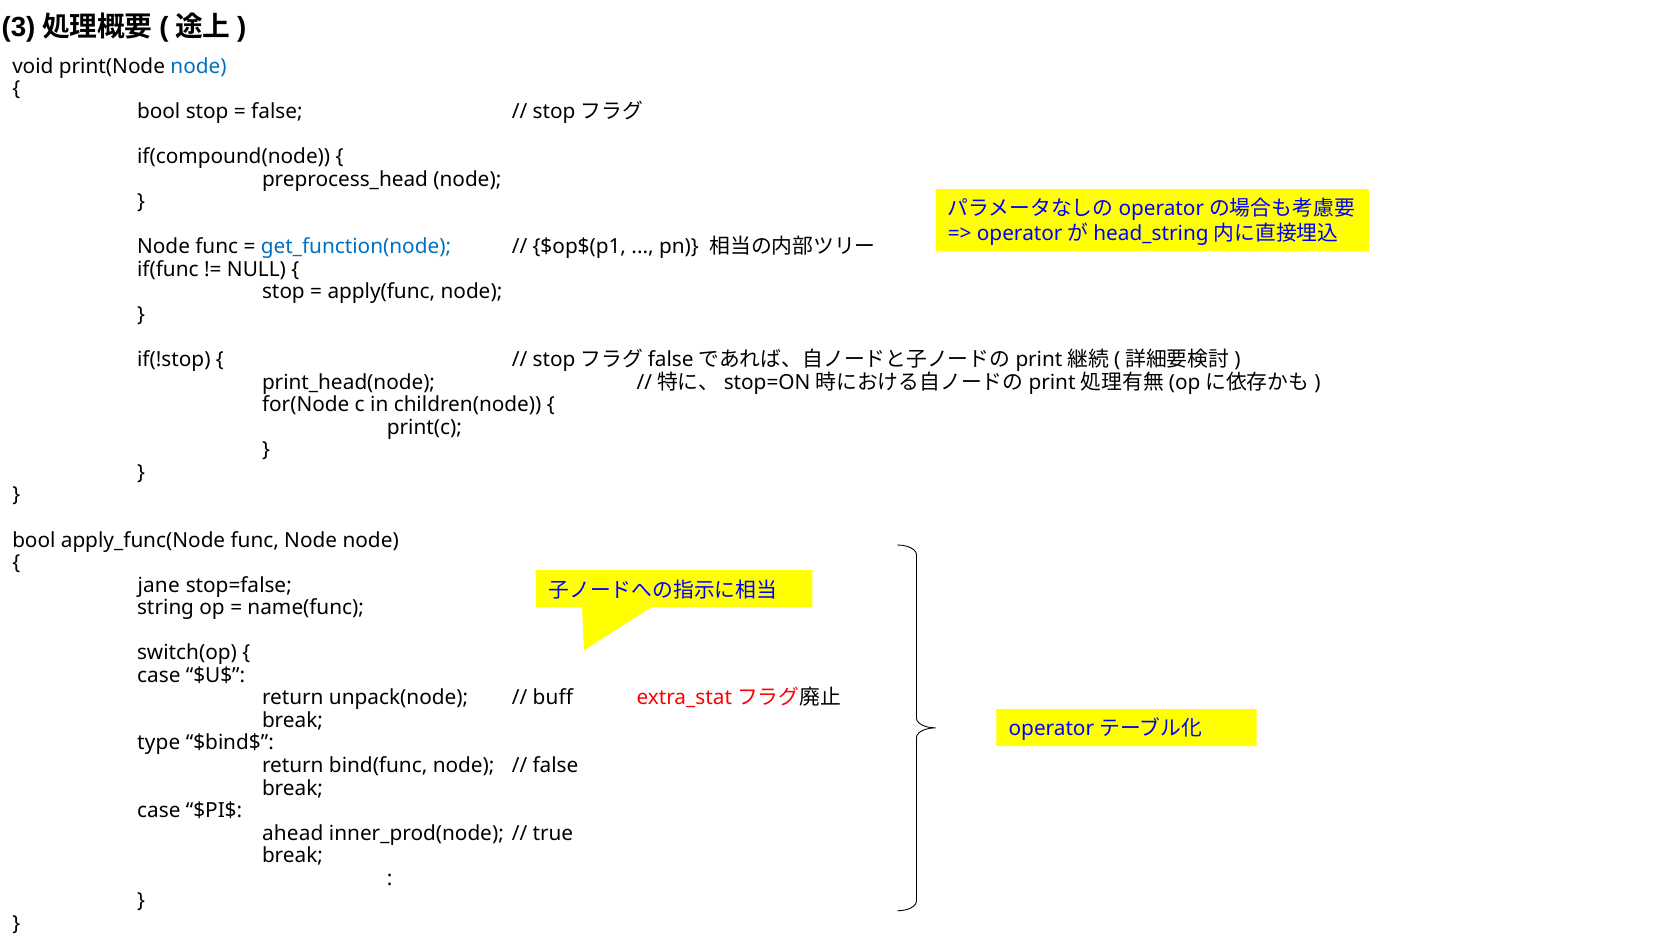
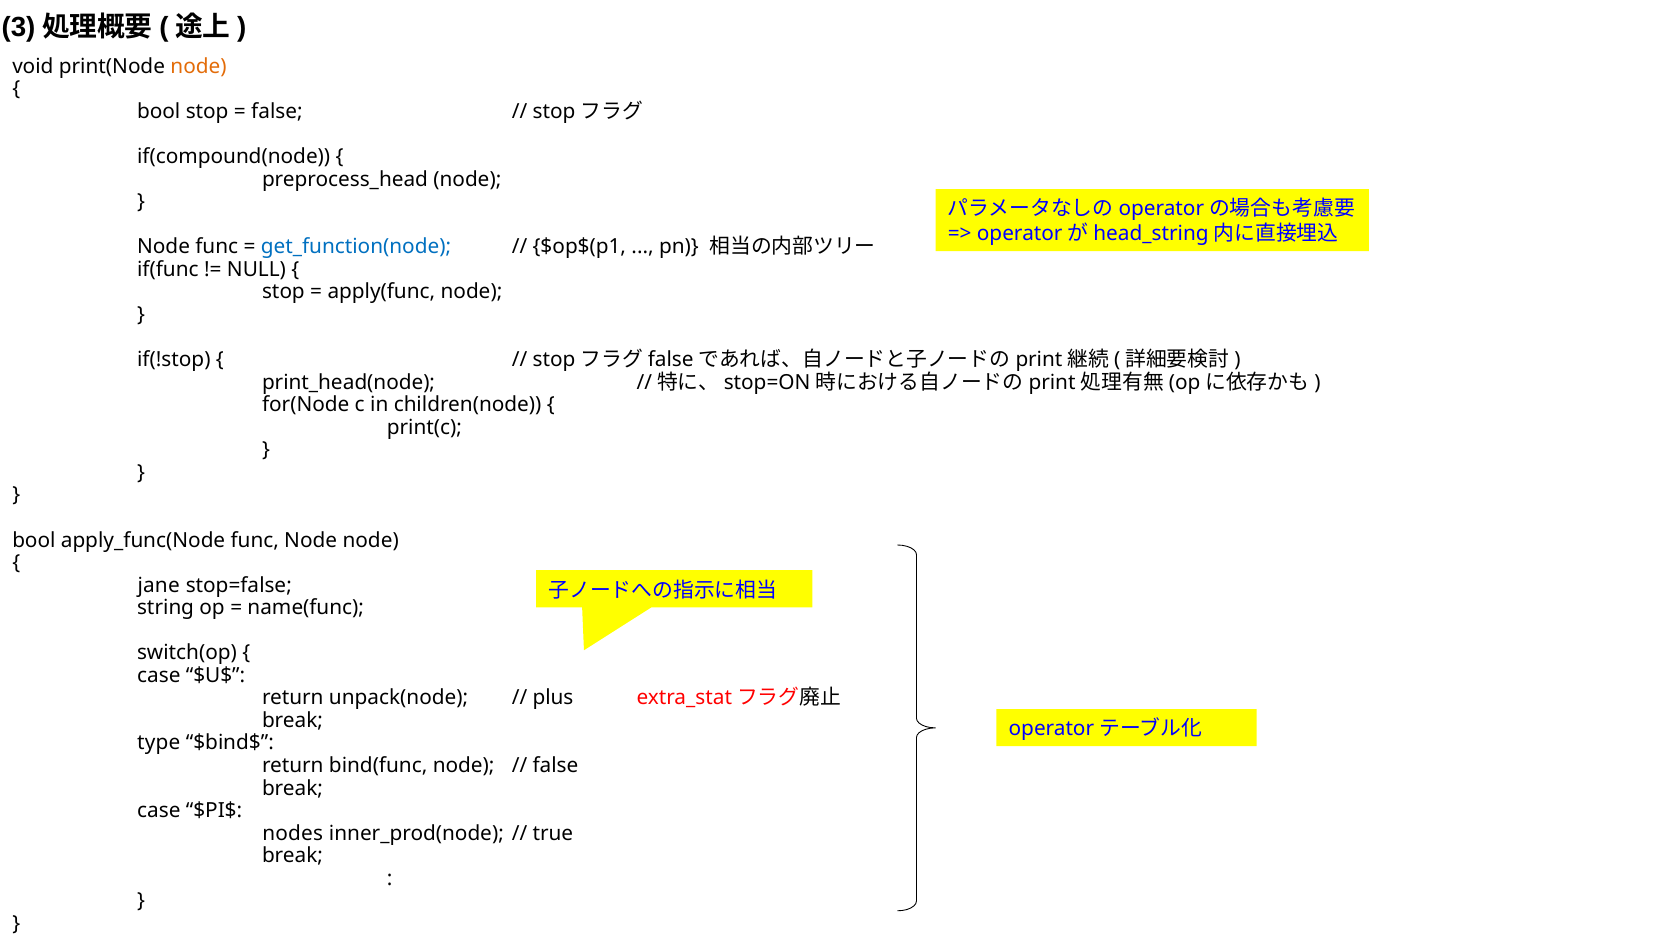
node at (198, 67) colour: blue -> orange
buff: buff -> plus
ahead: ahead -> nodes
